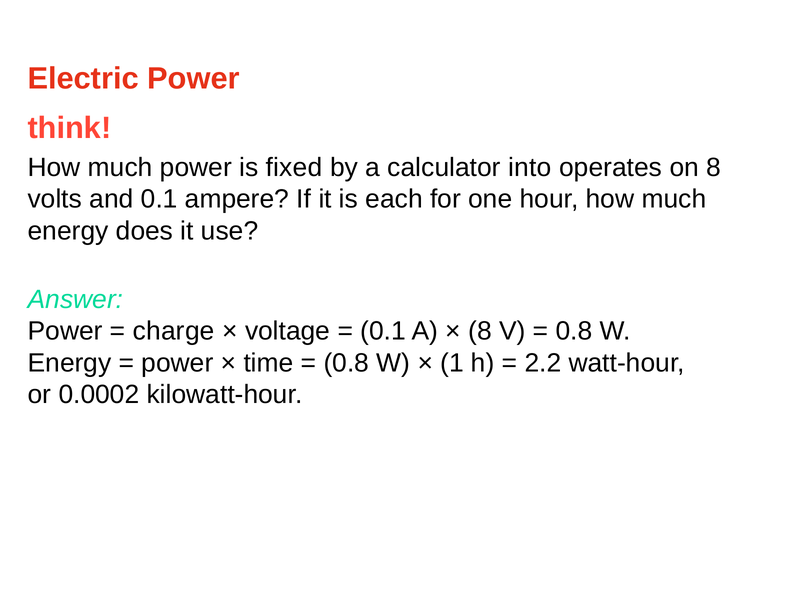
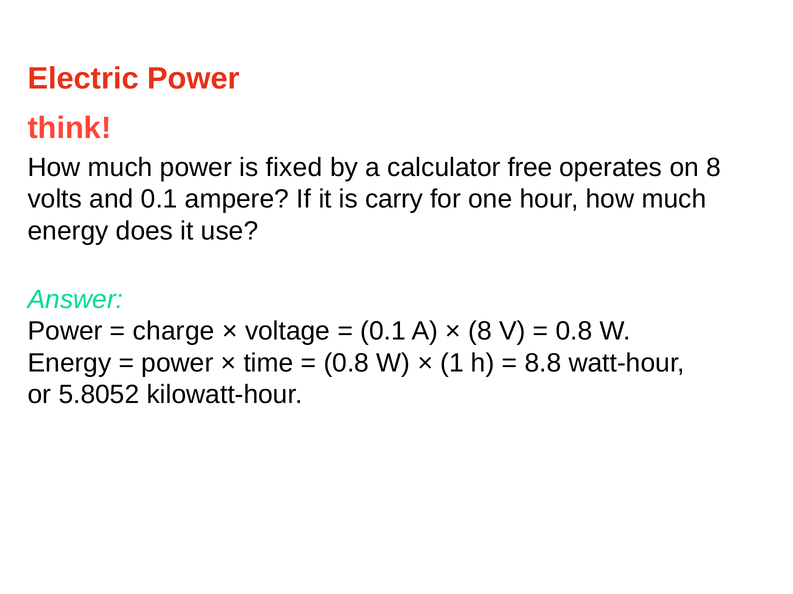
into: into -> free
each: each -> carry
2.2: 2.2 -> 8.8
0.0002: 0.0002 -> 5.8052
